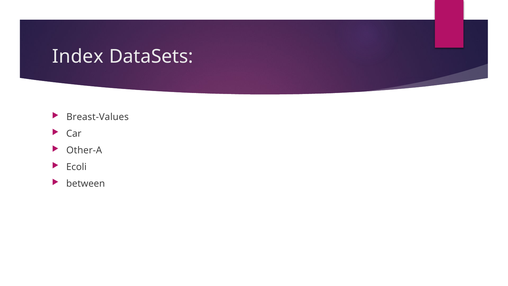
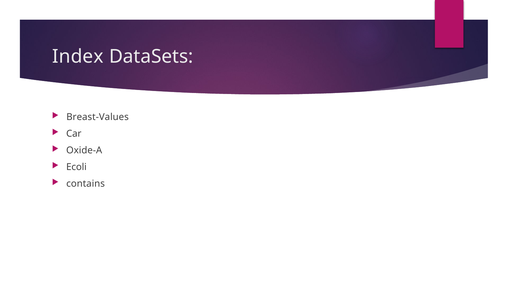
Other-A: Other-A -> Oxide-A
between: between -> contains
